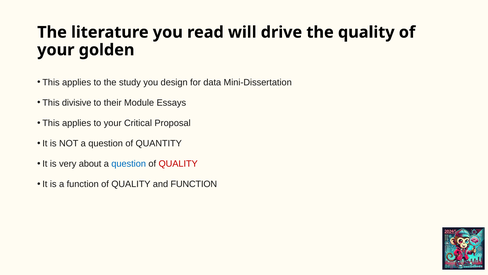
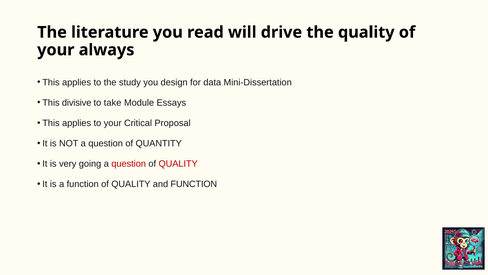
golden: golden -> always
their: their -> take
about: about -> going
question at (129, 164) colour: blue -> red
